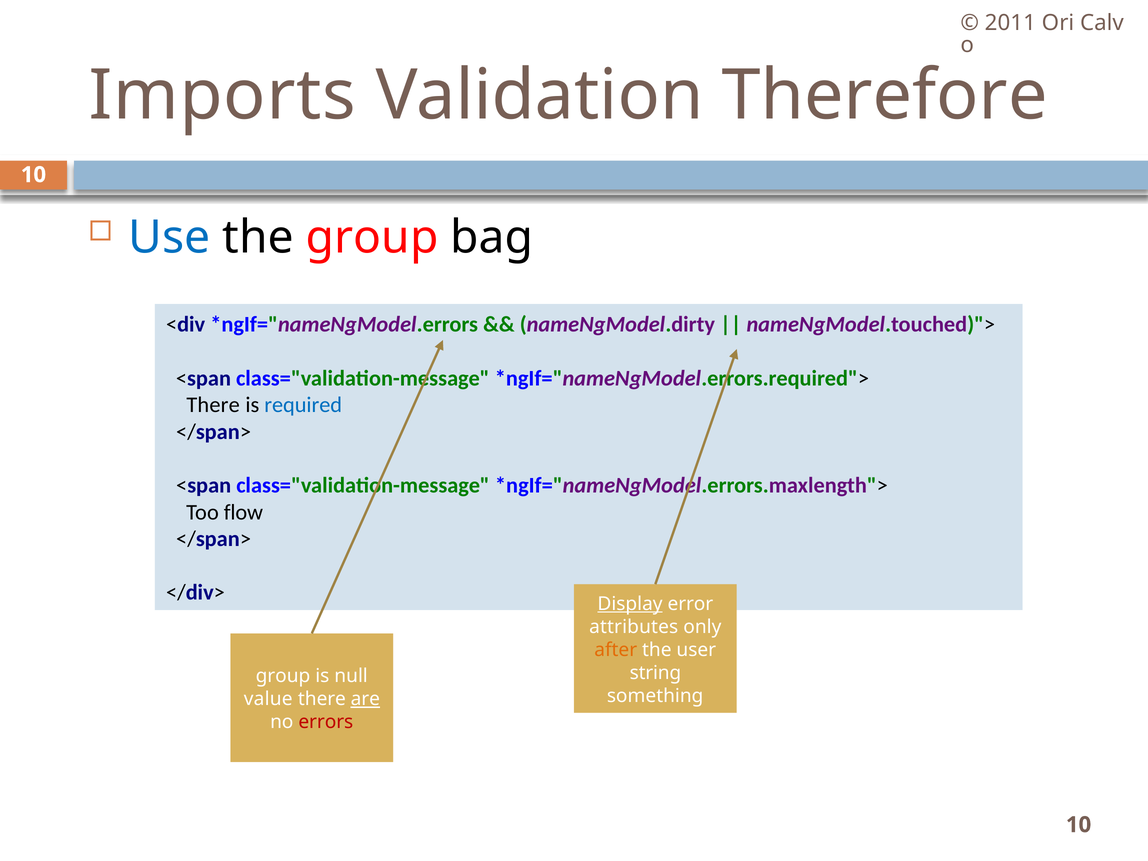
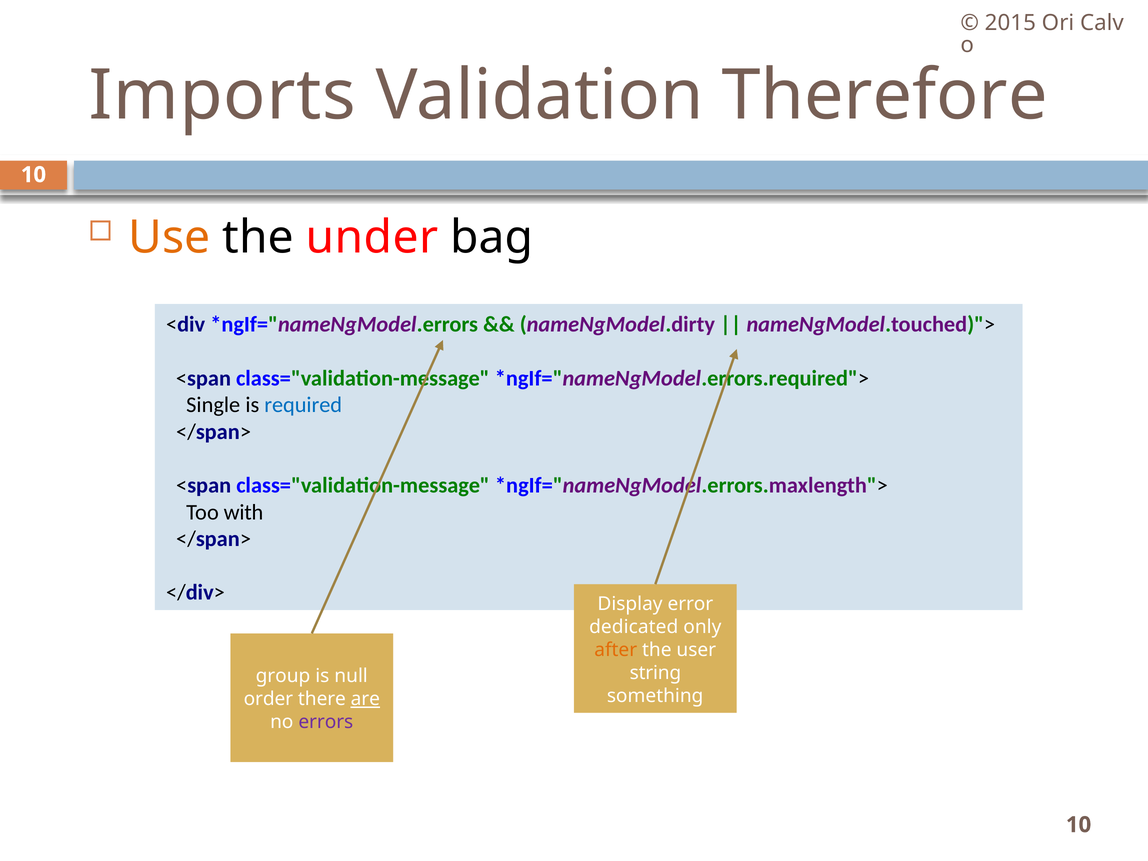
2011: 2011 -> 2015
Use colour: blue -> orange
the group: group -> under
There at (213, 405): There -> Single
flow: flow -> with
Display underline: present -> none
attributes: attributes -> dedicated
value: value -> order
errors colour: red -> purple
